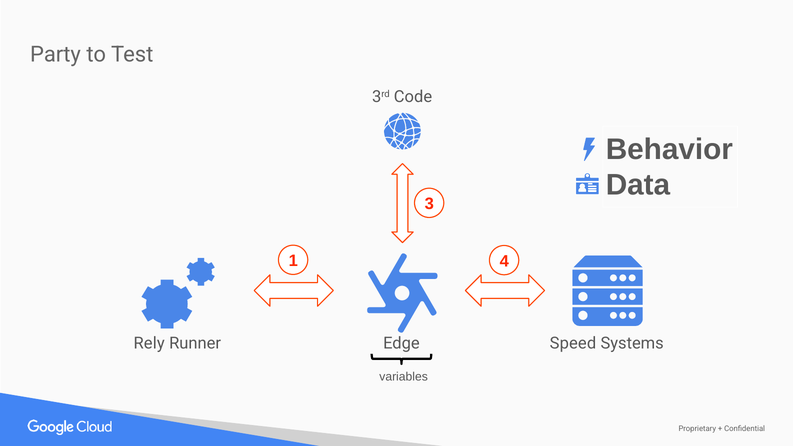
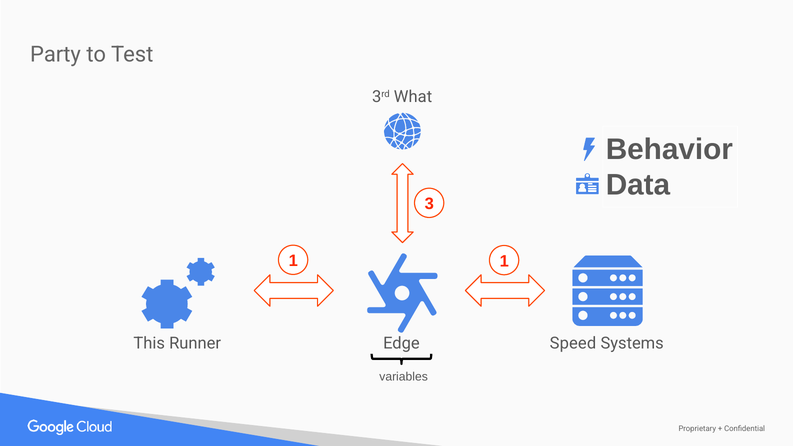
Code: Code -> What
1 4: 4 -> 1
Rely: Rely -> This
